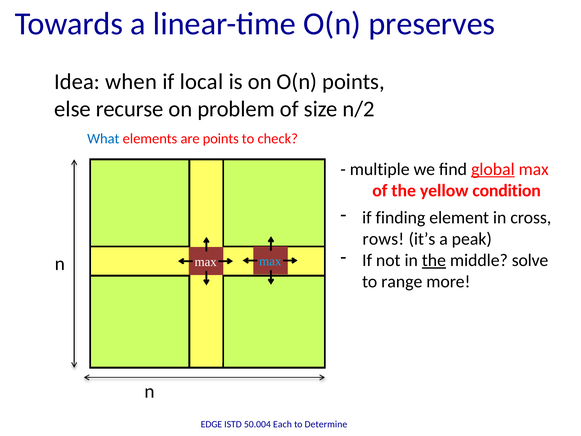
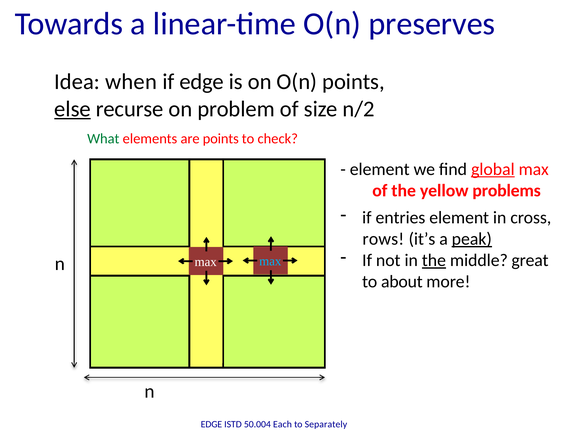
if local: local -> edge
else underline: none -> present
What colour: blue -> green
multiple at (380, 169): multiple -> element
condition: condition -> problems
finding: finding -> entries
peak underline: none -> present
solve: solve -> great
range: range -> about
Determine: Determine -> Separately
